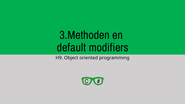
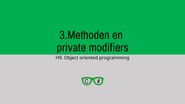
default: default -> private
